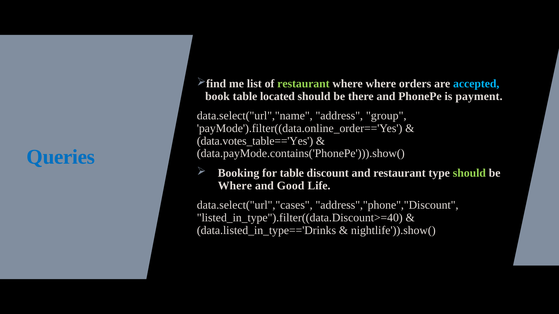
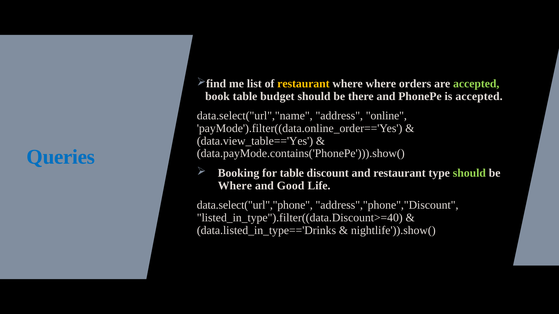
restaurant at (303, 84) colour: light green -> yellow
accepted at (476, 84) colour: light blue -> light green
located: located -> budget
is payment: payment -> accepted
group: group -> online
data.votes_table=='Yes: data.votes_table=='Yes -> data.view_table=='Yes
data.select("url","cases: data.select("url","cases -> data.select("url","phone
